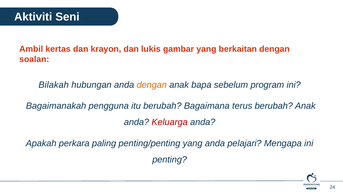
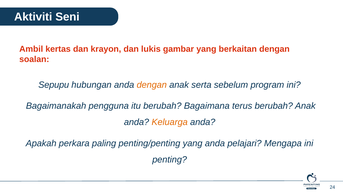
Bilakah: Bilakah -> Sepupu
bapa: bapa -> serta
Keluarga colour: red -> orange
